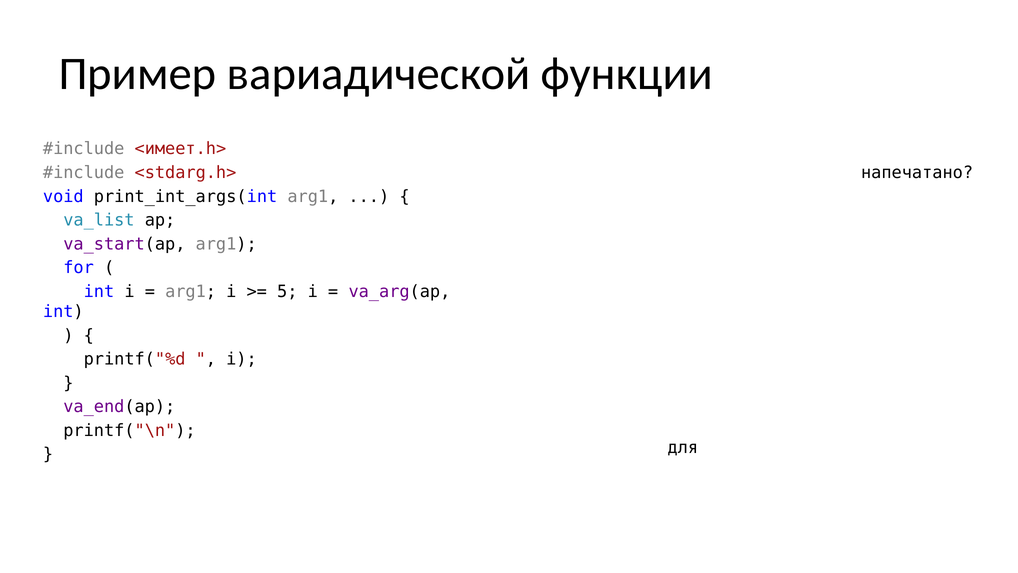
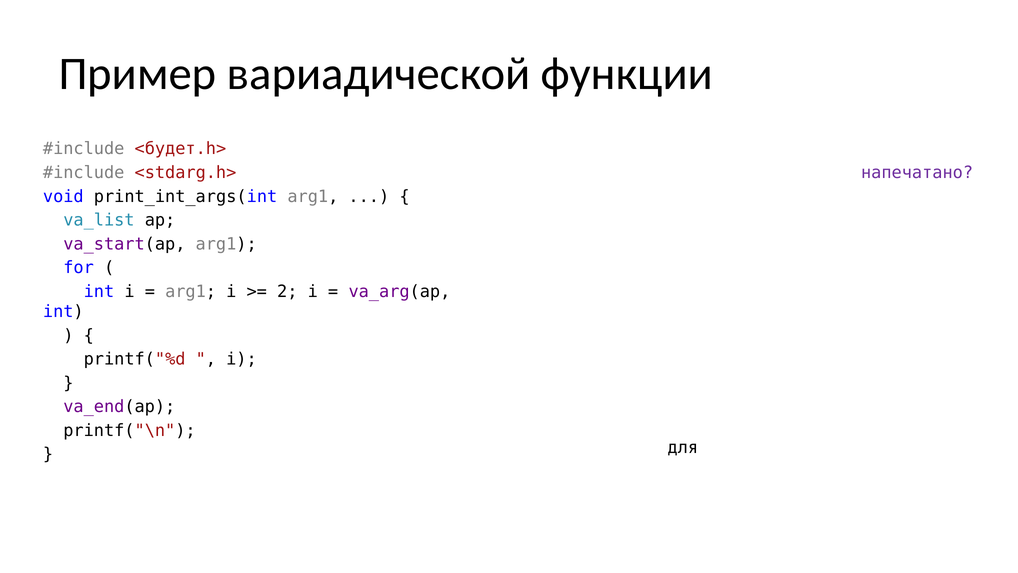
<имеет.h>: <имеет.h> -> <будет.h>
напечатано colour: black -> purple
5 at (287, 291): 5 -> 2
